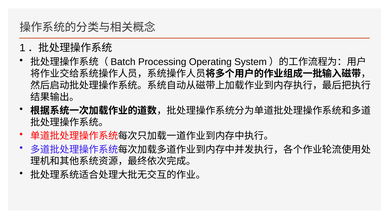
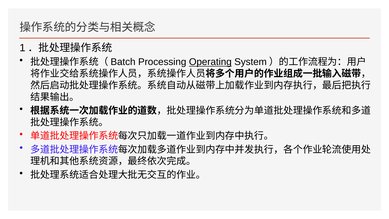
Operating underline: none -> present
